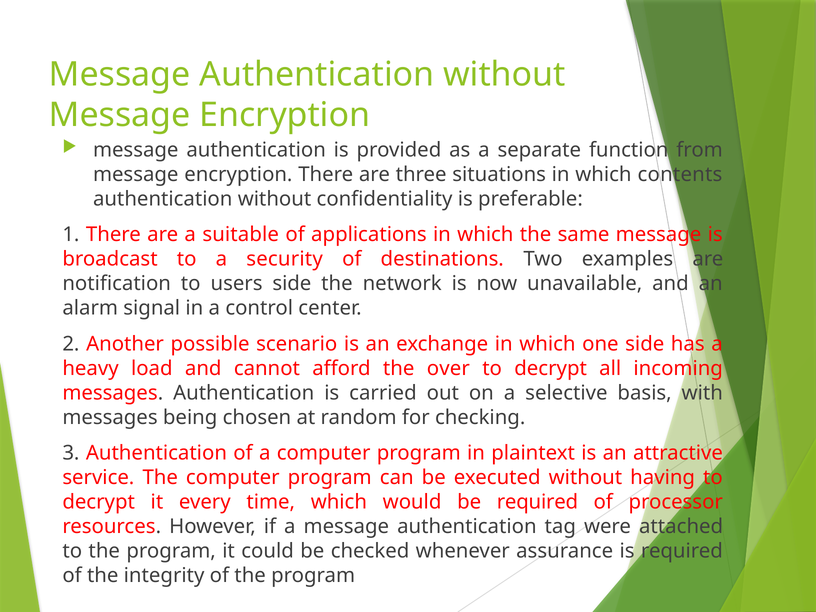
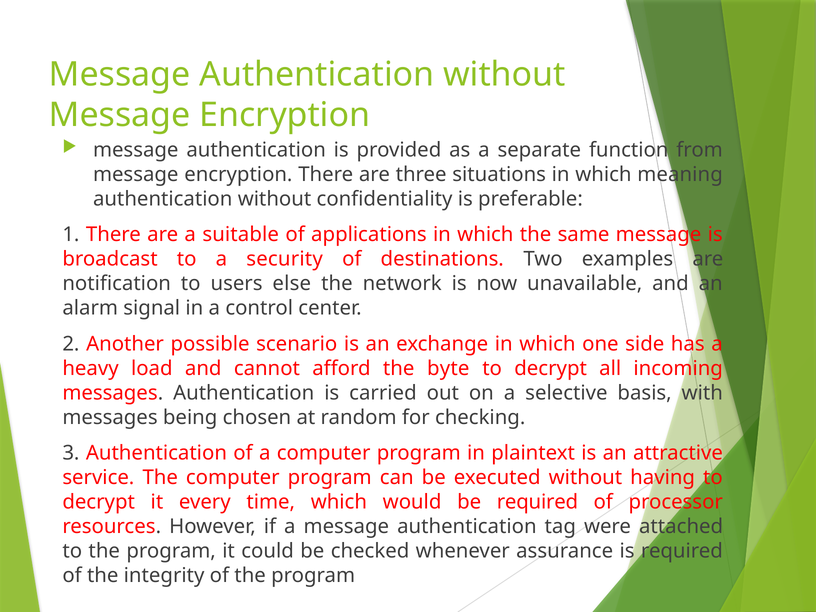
contents: contents -> meaning
users side: side -> else
over: over -> byte
